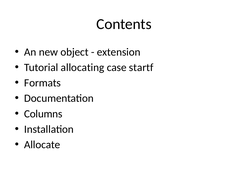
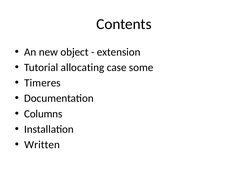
startf: startf -> some
Formats: Formats -> Timeres
Allocate: Allocate -> Written
